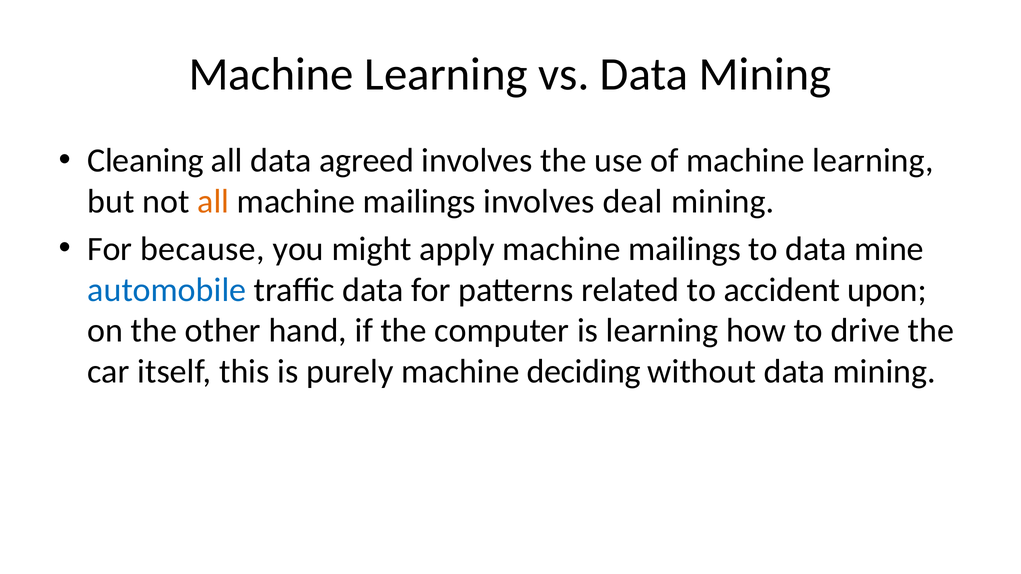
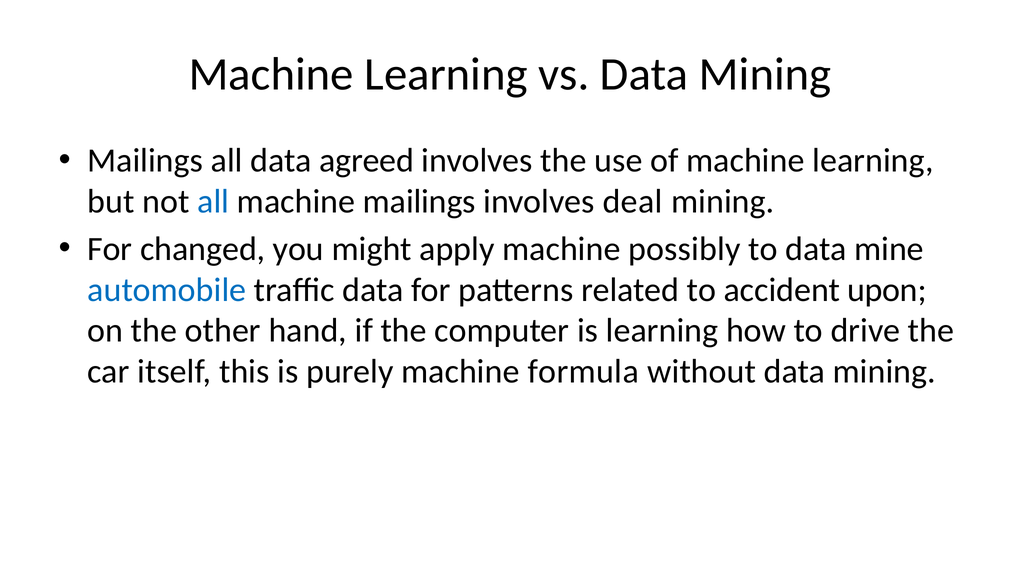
Cleaning at (145, 161): Cleaning -> Mailings
all at (213, 201) colour: orange -> blue
because: because -> changed
apply machine mailings: mailings -> possibly
deciding: deciding -> formula
